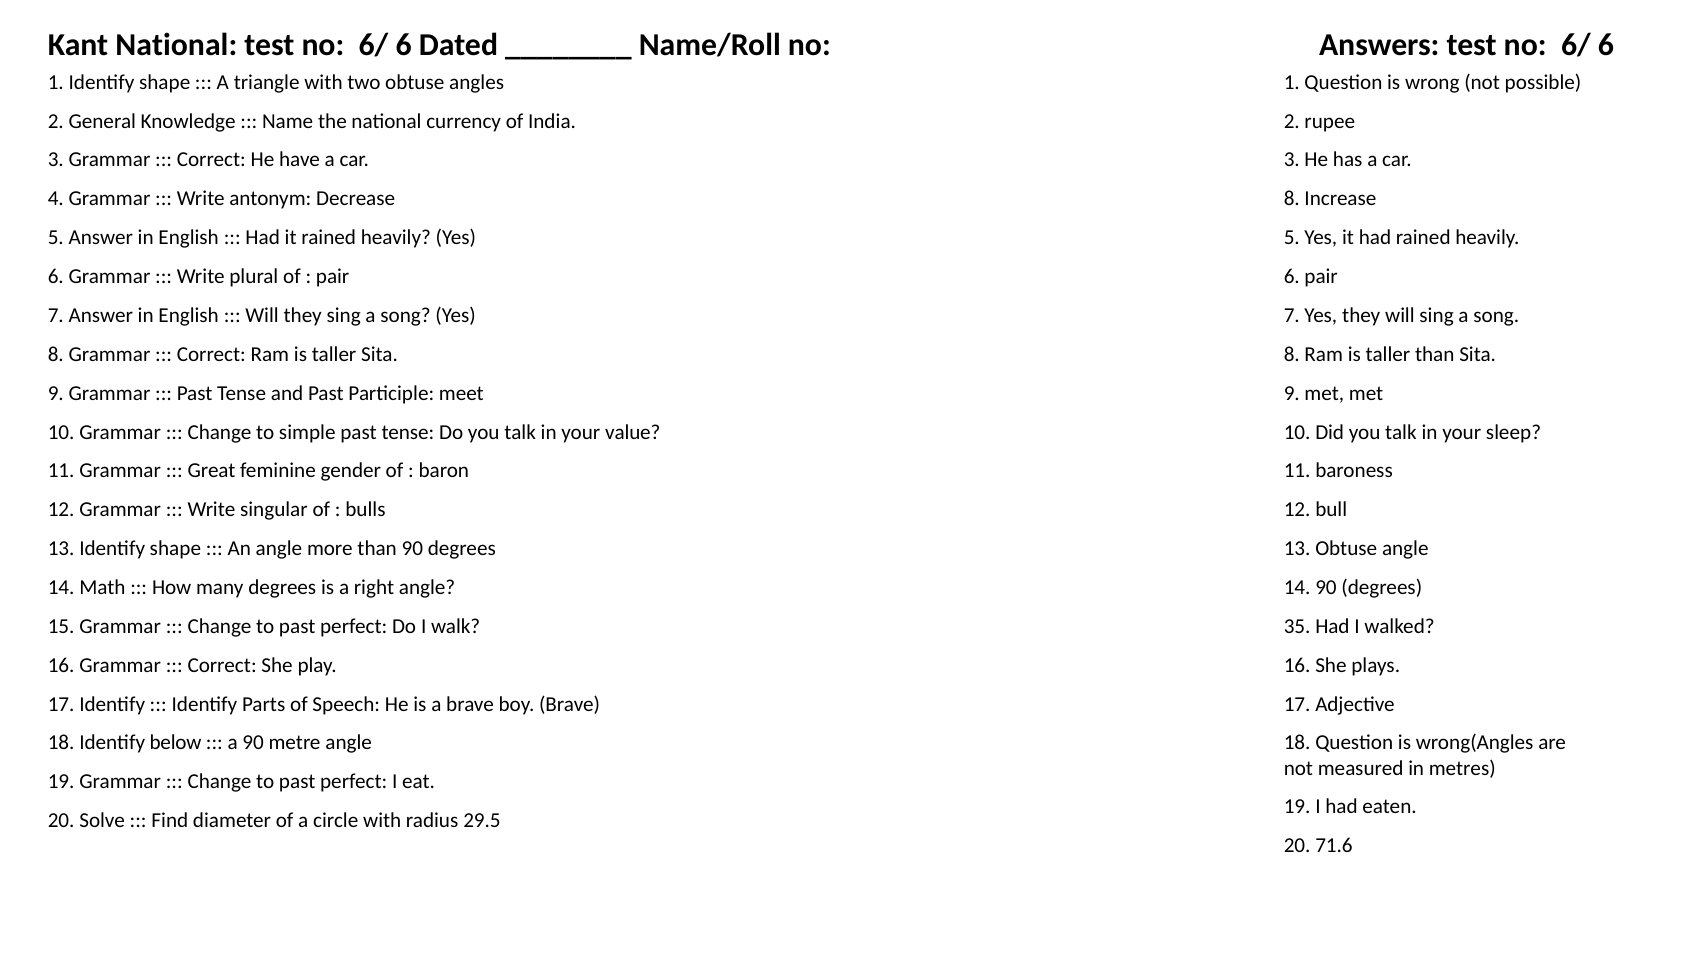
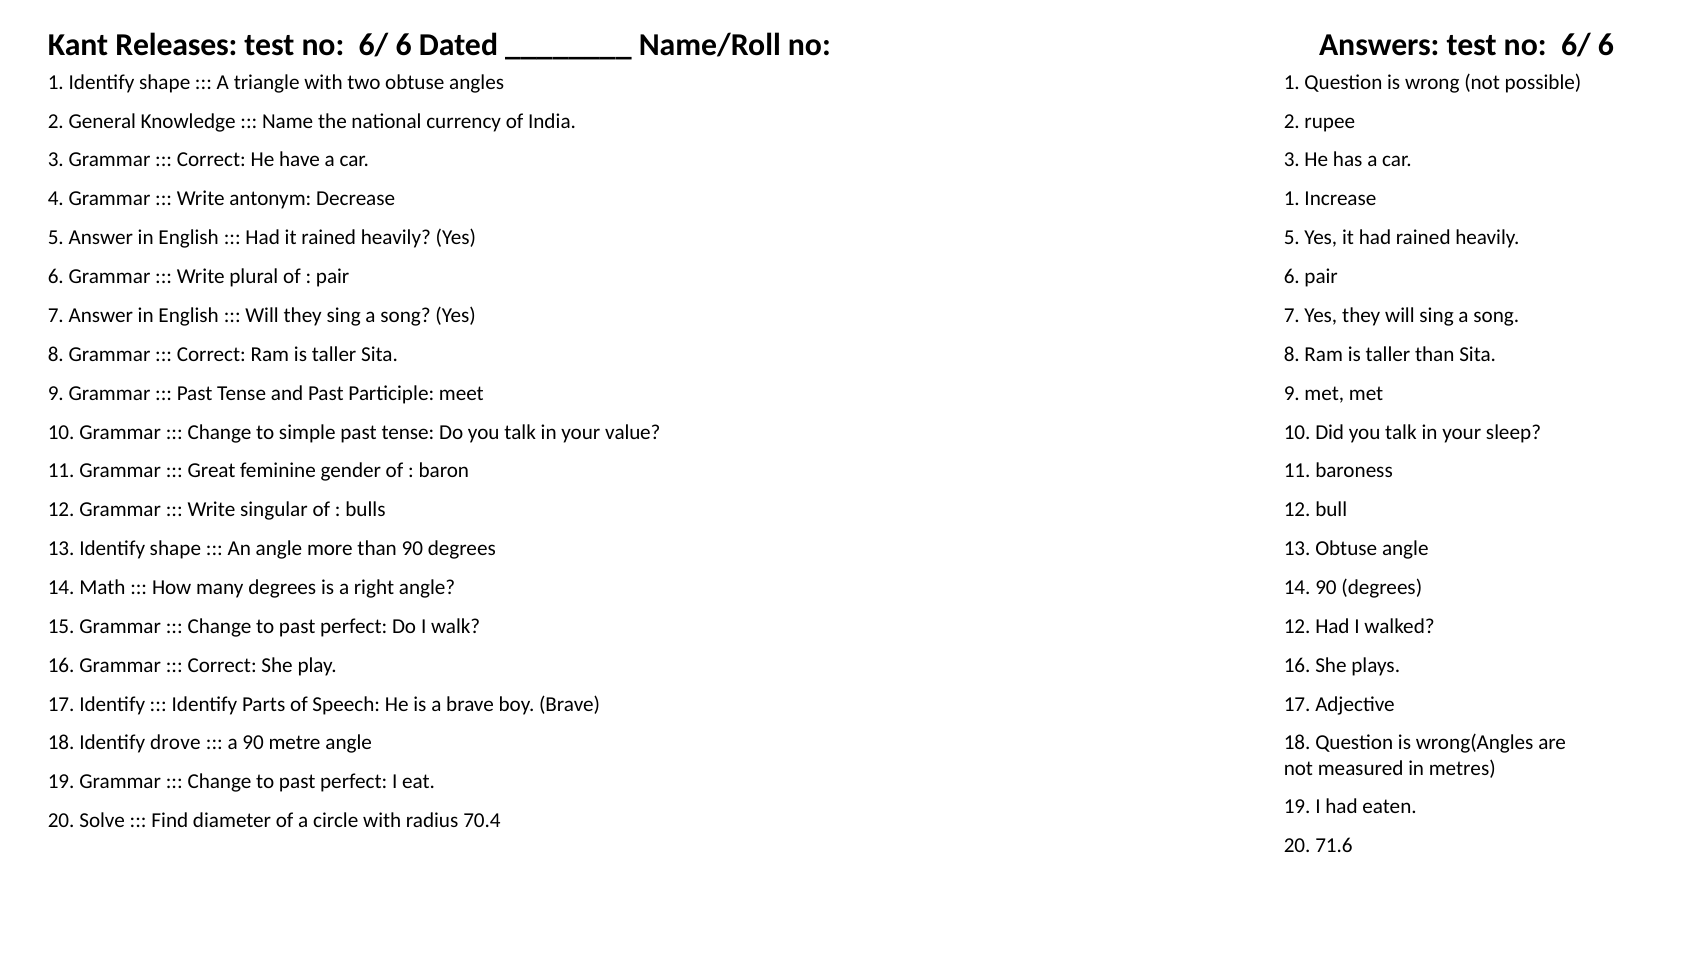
Kant National: National -> Releases
Decrease 8: 8 -> 1
walk 35: 35 -> 12
below: below -> drove
29.5: 29.5 -> 70.4
